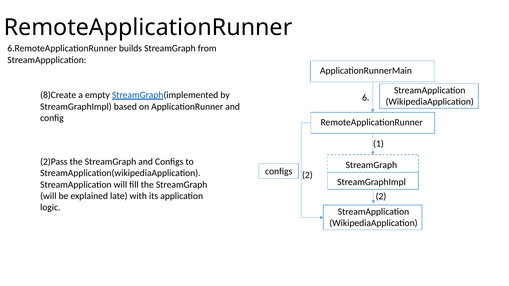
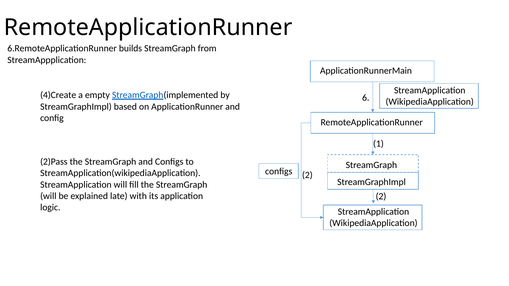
8)Create: 8)Create -> 4)Create
